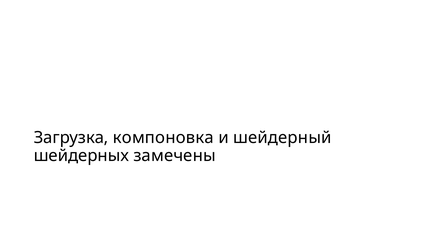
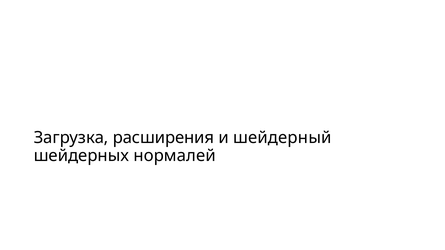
компоновка: компоновка -> расширения
замечены: замечены -> нормалей
